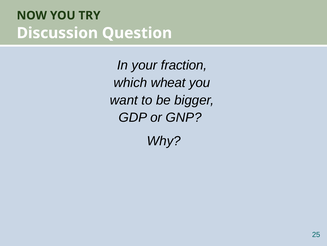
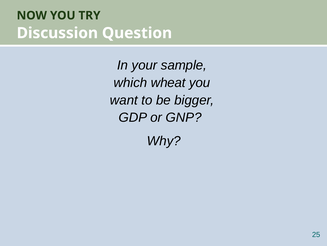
fraction: fraction -> sample
